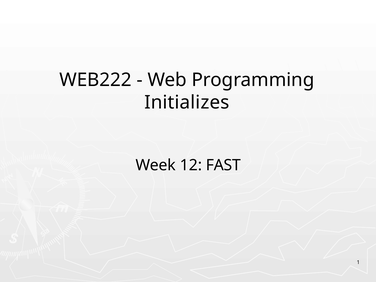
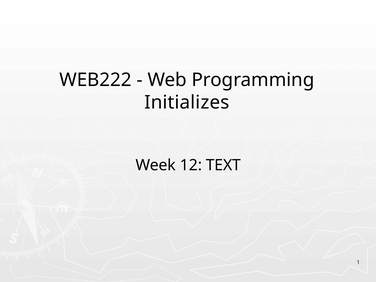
FAST: FAST -> TEXT
